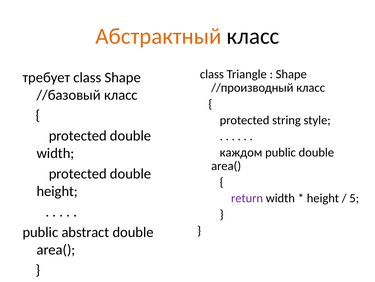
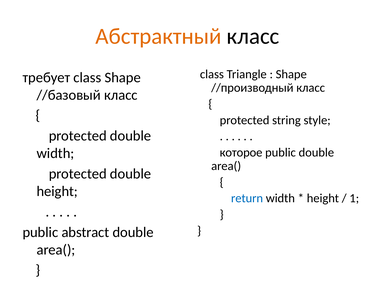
каждом: каждом -> которое
return colour: purple -> blue
5: 5 -> 1
